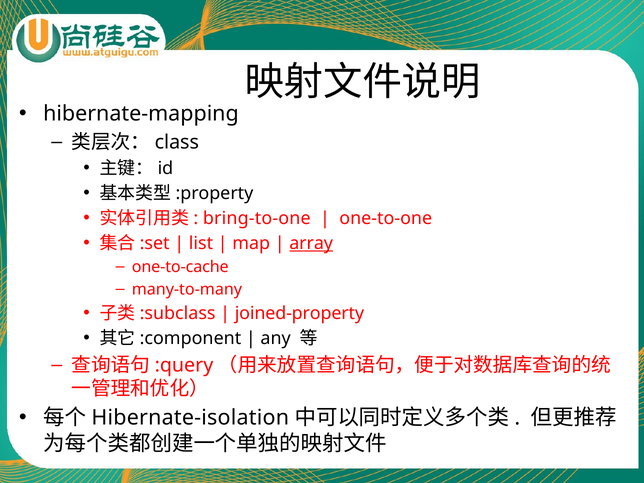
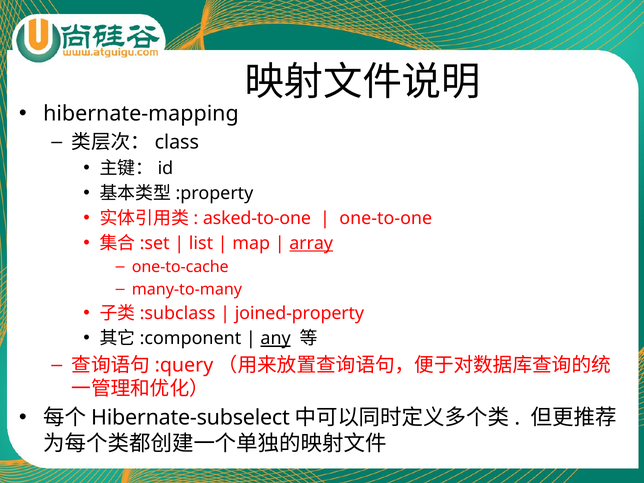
bring-to-one: bring-to-one -> asked-to-one
any underline: none -> present
Hibernate-isolation: Hibernate-isolation -> Hibernate-subselect
